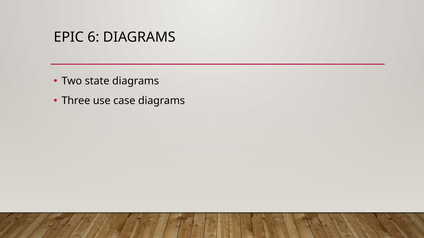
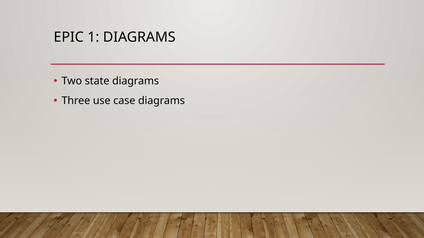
6: 6 -> 1
